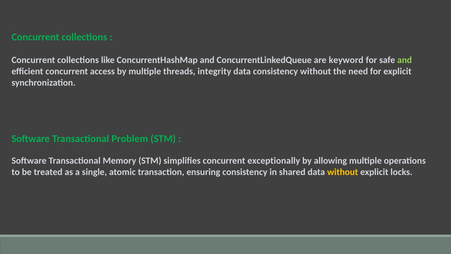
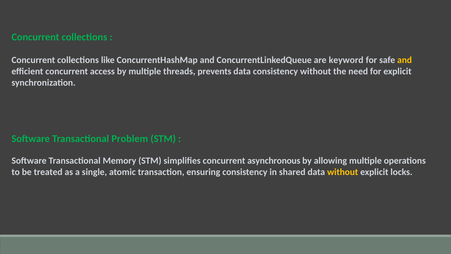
and at (405, 60) colour: light green -> yellow
integrity: integrity -> prevents
exceptionally: exceptionally -> asynchronous
